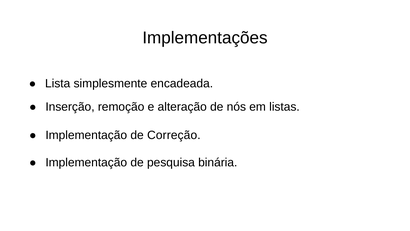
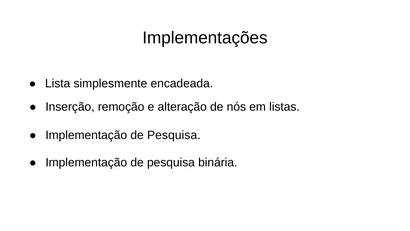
Correção at (174, 135): Correção -> Pesquisa
